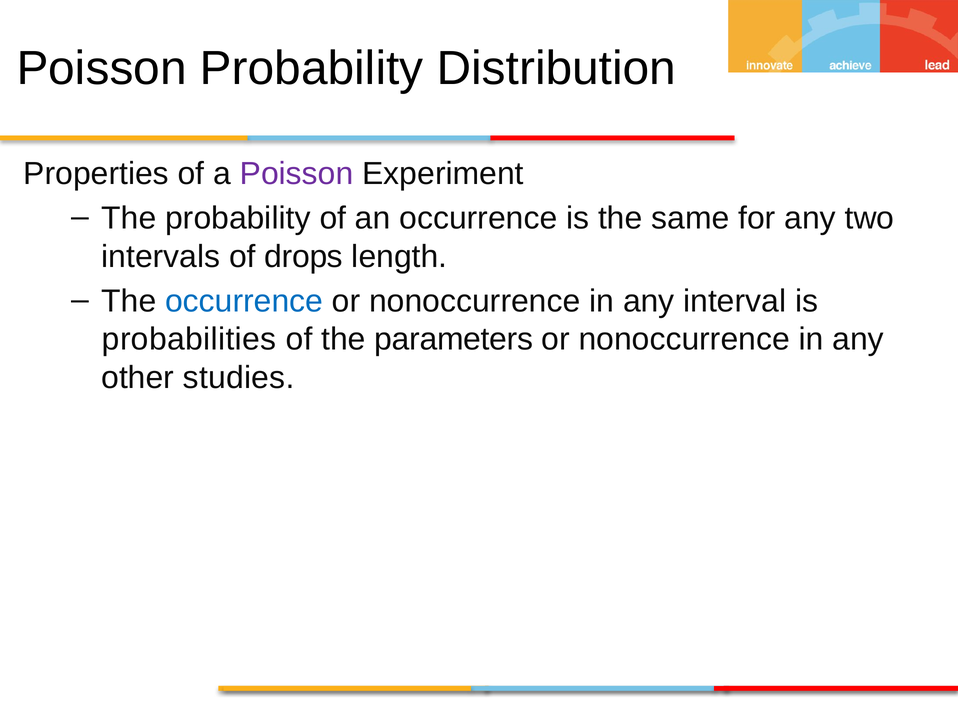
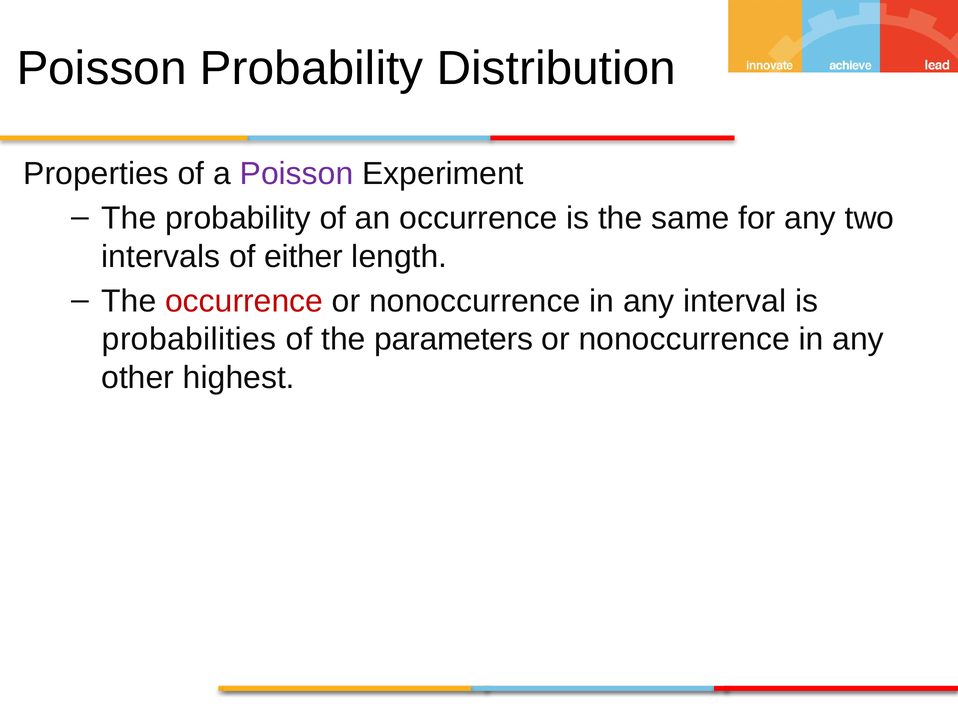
drops: drops -> either
occurrence at (244, 301) colour: blue -> red
studies: studies -> highest
